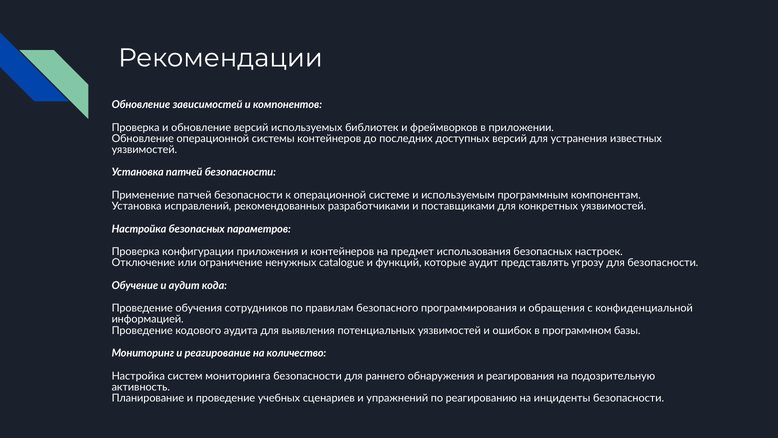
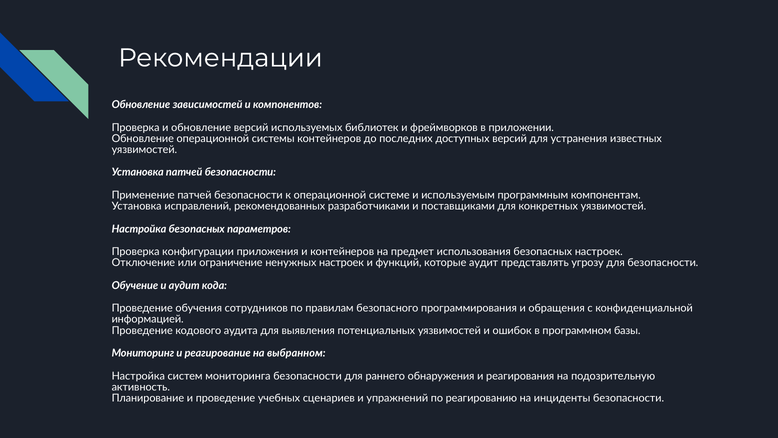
ненужных catalogue: catalogue -> настроек
количество: количество -> выбранном
